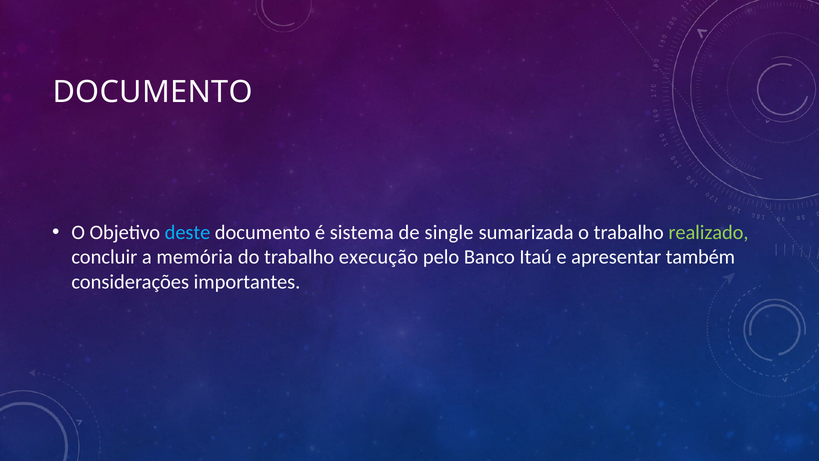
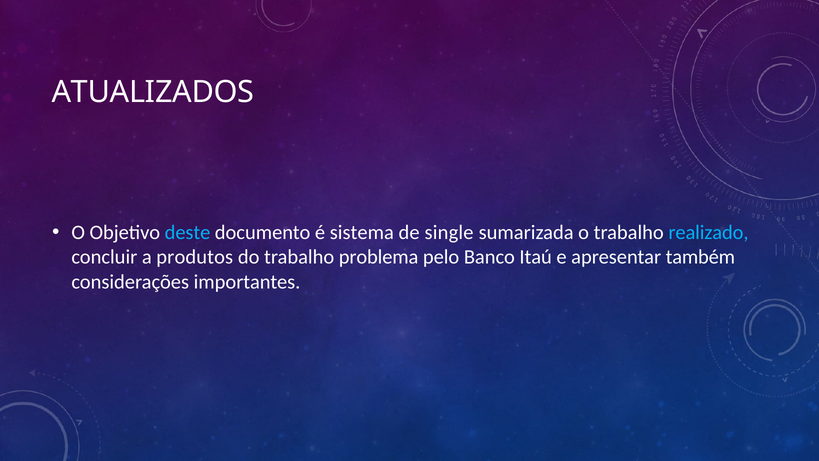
DOCUMENTO at (153, 92): DOCUMENTO -> ATUALIZADOS
realizado colour: light green -> light blue
memória: memória -> produtos
execução: execução -> problema
